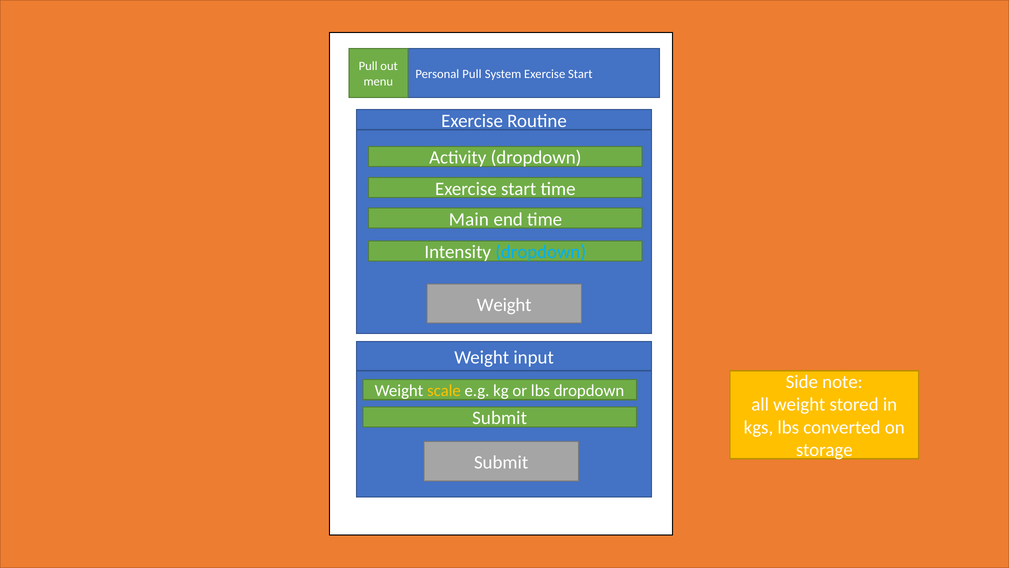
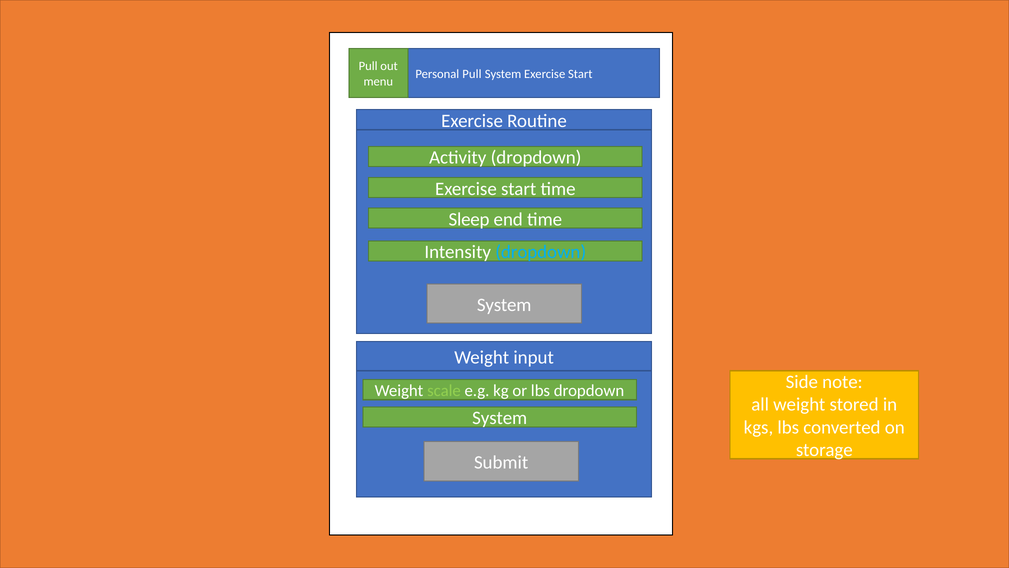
Main: Main -> Sleep
Weight at (504, 305): Weight -> System
scale colour: yellow -> light green
Submit at (500, 418): Submit -> System
